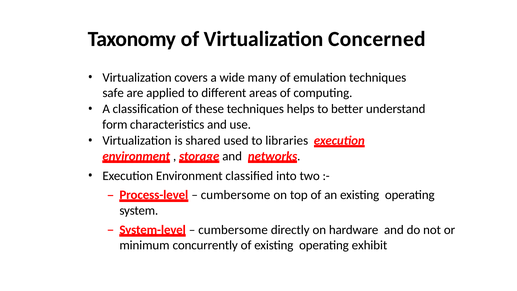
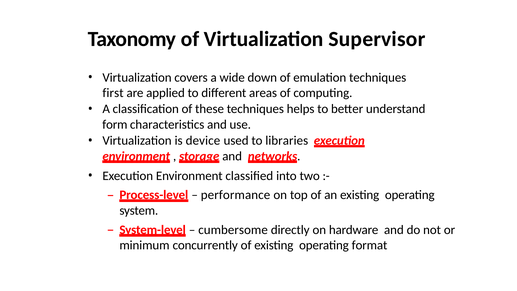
Concerned: Concerned -> Supervisor
many: many -> down
safe: safe -> first
shared: shared -> device
cumbersome at (236, 195): cumbersome -> performance
exhibit: exhibit -> format
